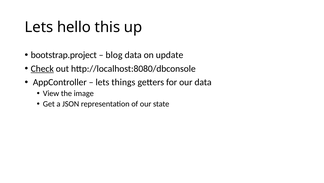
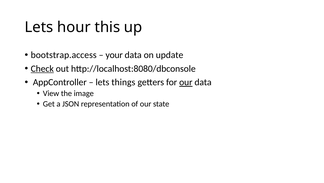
hello: hello -> hour
bootstrap.project: bootstrap.project -> bootstrap.access
blog: blog -> your
our at (186, 82) underline: none -> present
